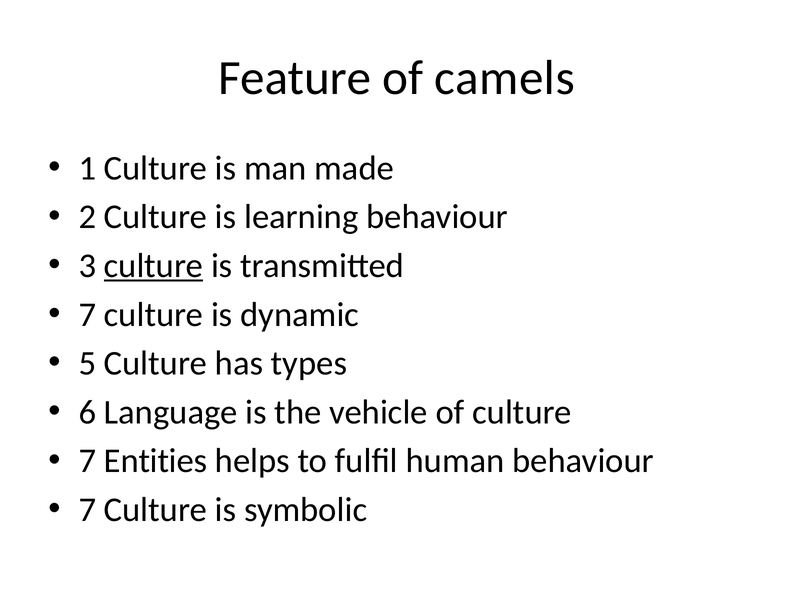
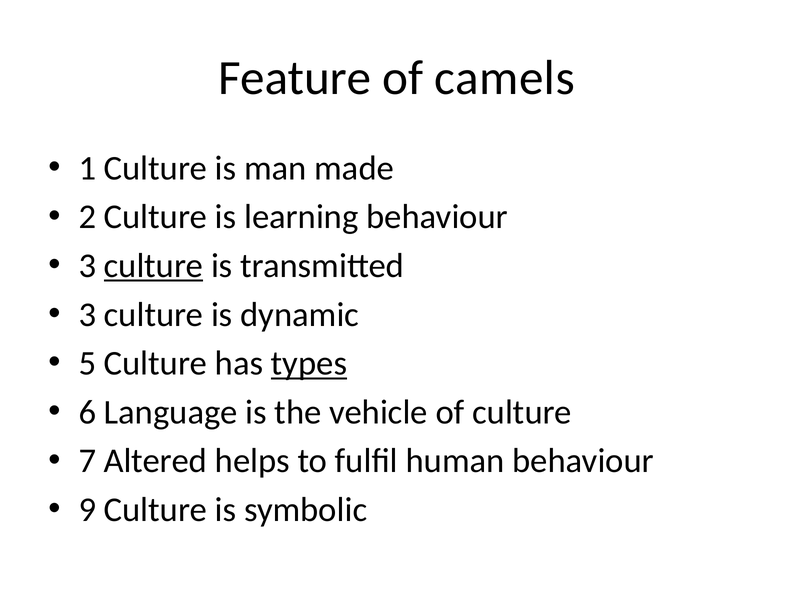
7 at (87, 314): 7 -> 3
types underline: none -> present
Entities: Entities -> Altered
7 at (87, 510): 7 -> 9
